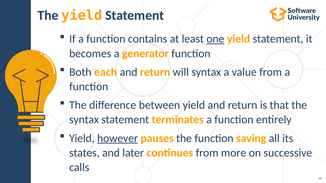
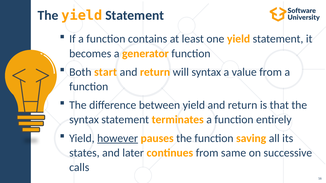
one underline: present -> none
each: each -> start
more: more -> same
